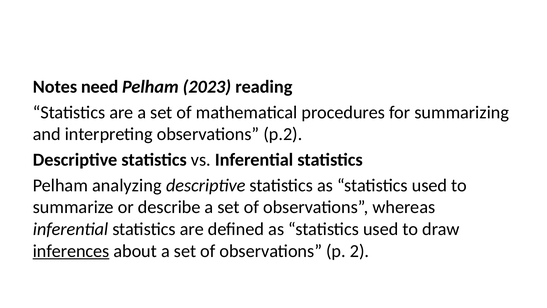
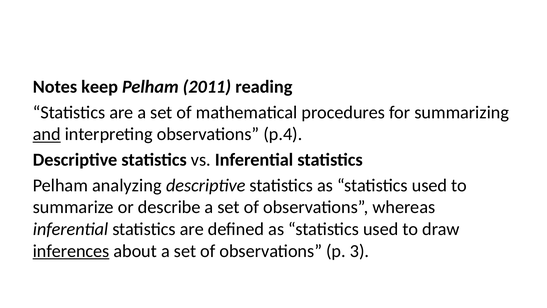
need: need -> keep
2023: 2023 -> 2011
and underline: none -> present
p.2: p.2 -> p.4
2: 2 -> 3
